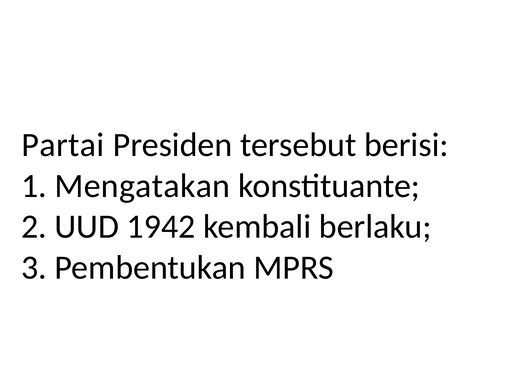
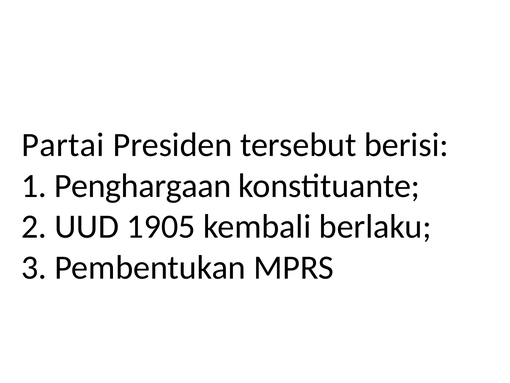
Mengatakan: Mengatakan -> Penghargaan
1942: 1942 -> 1905
